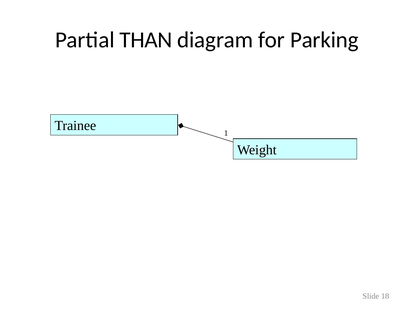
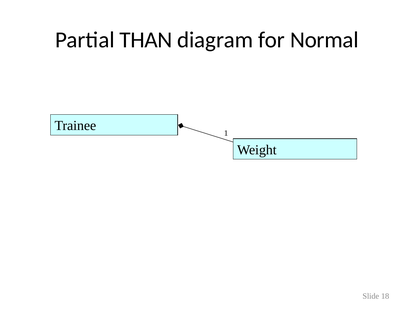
Parking: Parking -> Normal
